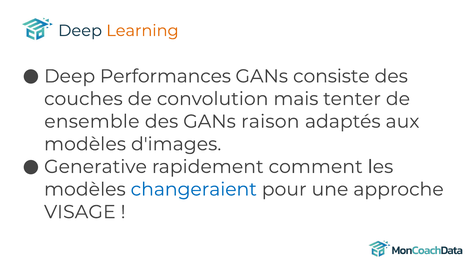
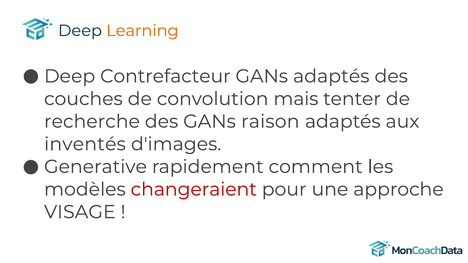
Performances: Performances -> Contrefacteur
GANs consiste: consiste -> adaptés
ensemble: ensemble -> recherche
modèles at (85, 144): modèles -> inventés
changeraient colour: blue -> red
